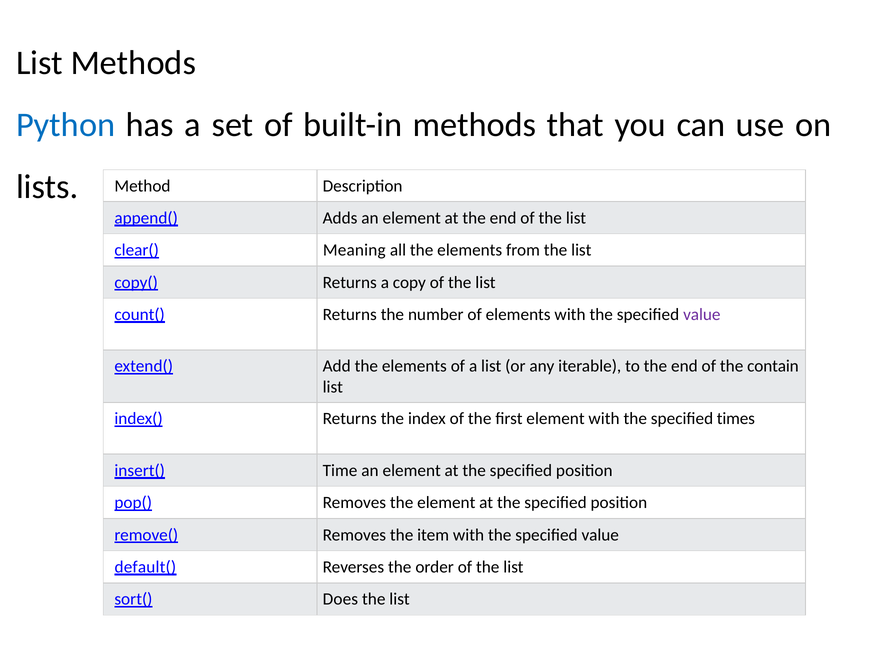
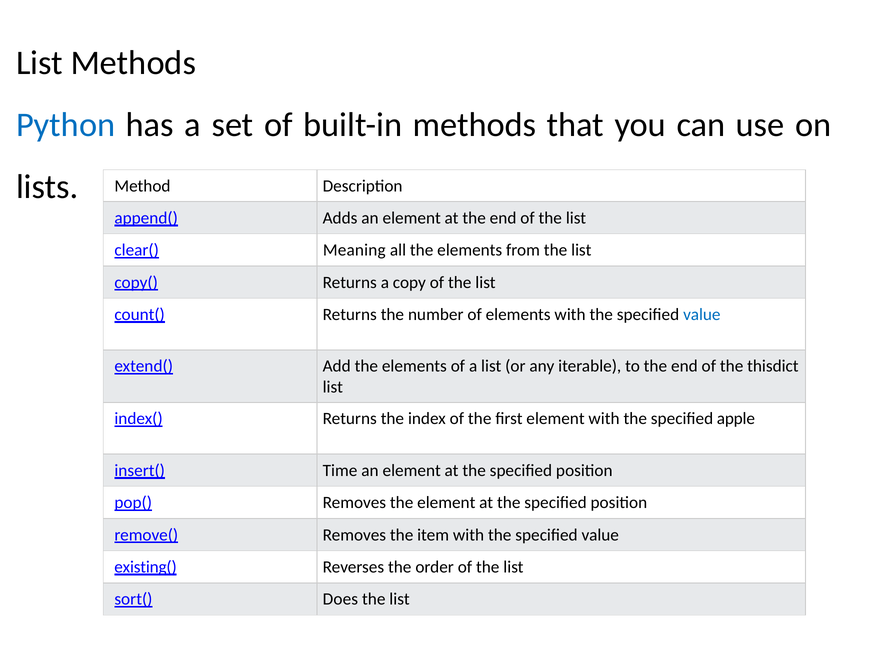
value at (702, 314) colour: purple -> blue
contain: contain -> thisdict
times: times -> apple
default(: default( -> existing(
